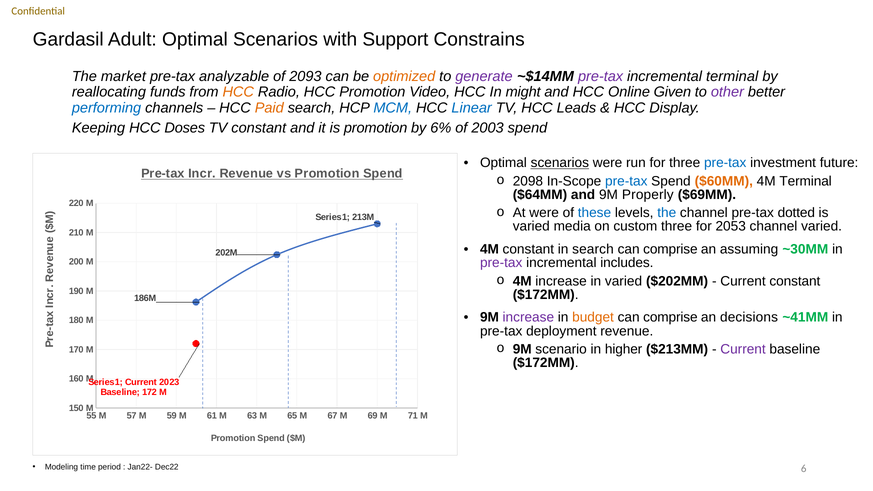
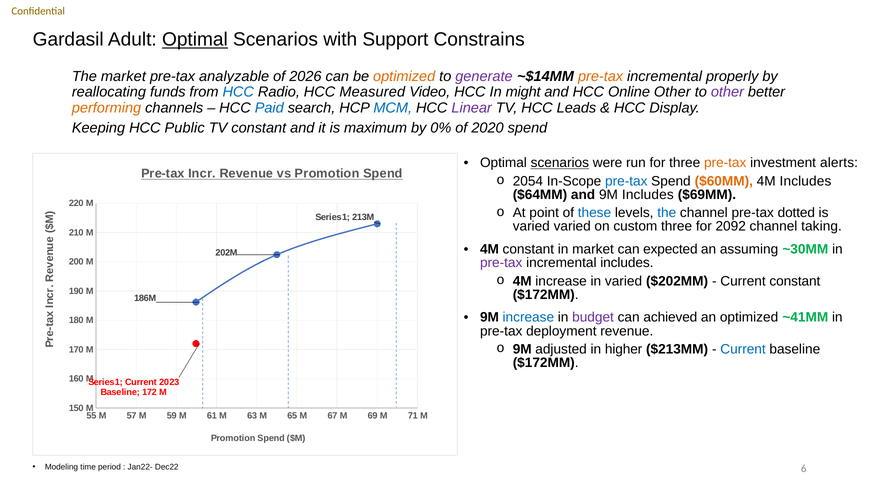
Optimal at (195, 40) underline: none -> present
2093: 2093 -> 2026
pre-tax at (601, 76) colour: purple -> orange
incremental terminal: terminal -> properly
HCC at (238, 92) colour: orange -> blue
HCC Promotion: Promotion -> Measured
Online Given: Given -> Other
performing colour: blue -> orange
Paid colour: orange -> blue
Linear colour: blue -> purple
Doses: Doses -> Public
is promotion: promotion -> maximum
6%: 6% -> 0%
2003: 2003 -> 2020
pre-tax at (725, 163) colour: blue -> orange
future: future -> alerts
2098: 2098 -> 2054
4M Terminal: Terminal -> Includes
9M Properly: Properly -> Includes
At were: were -> point
varied media: media -> varied
2053: 2053 -> 2092
channel varied: varied -> taking
in search: search -> market
comprise at (670, 249): comprise -> expected
increase at (528, 317) colour: purple -> blue
budget colour: orange -> purple
comprise at (670, 317): comprise -> achieved
an decisions: decisions -> optimized
scenario: scenario -> adjusted
Current at (743, 349) colour: purple -> blue
